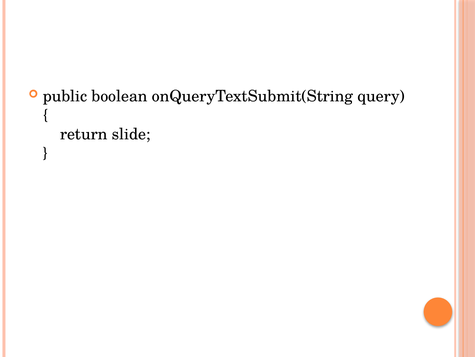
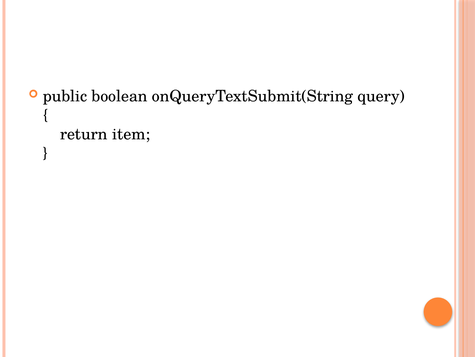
slide: slide -> item
